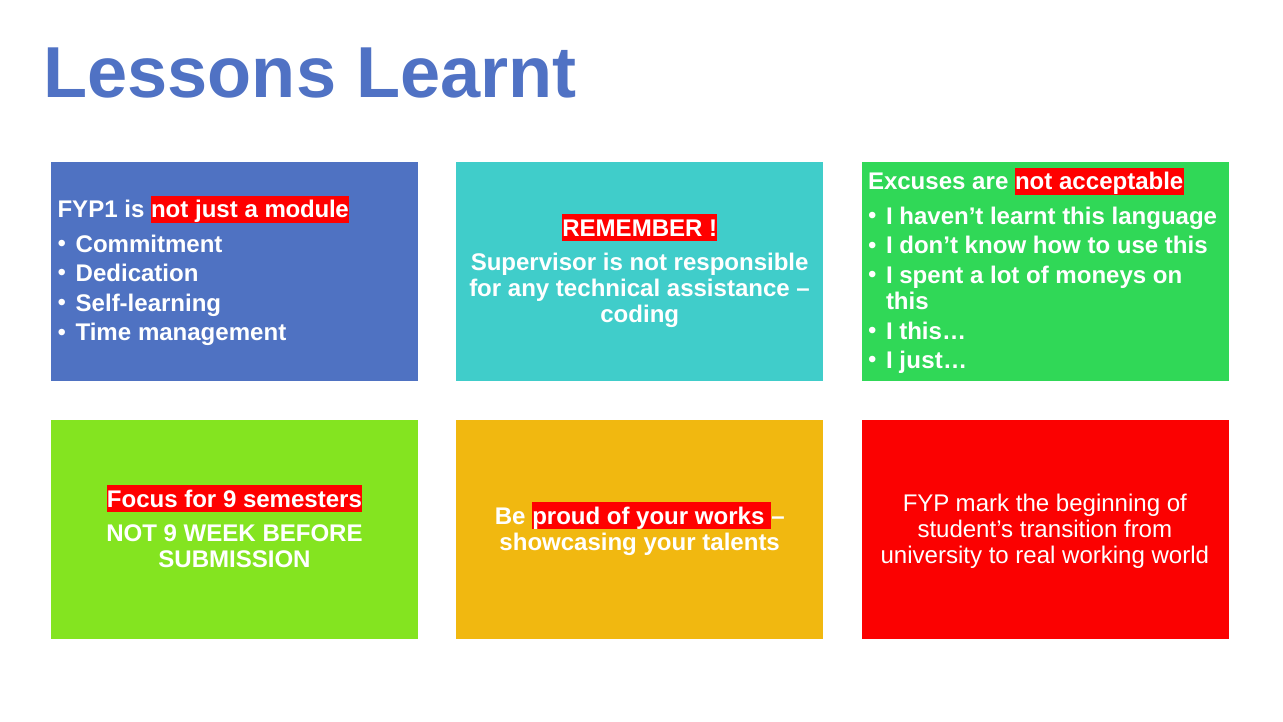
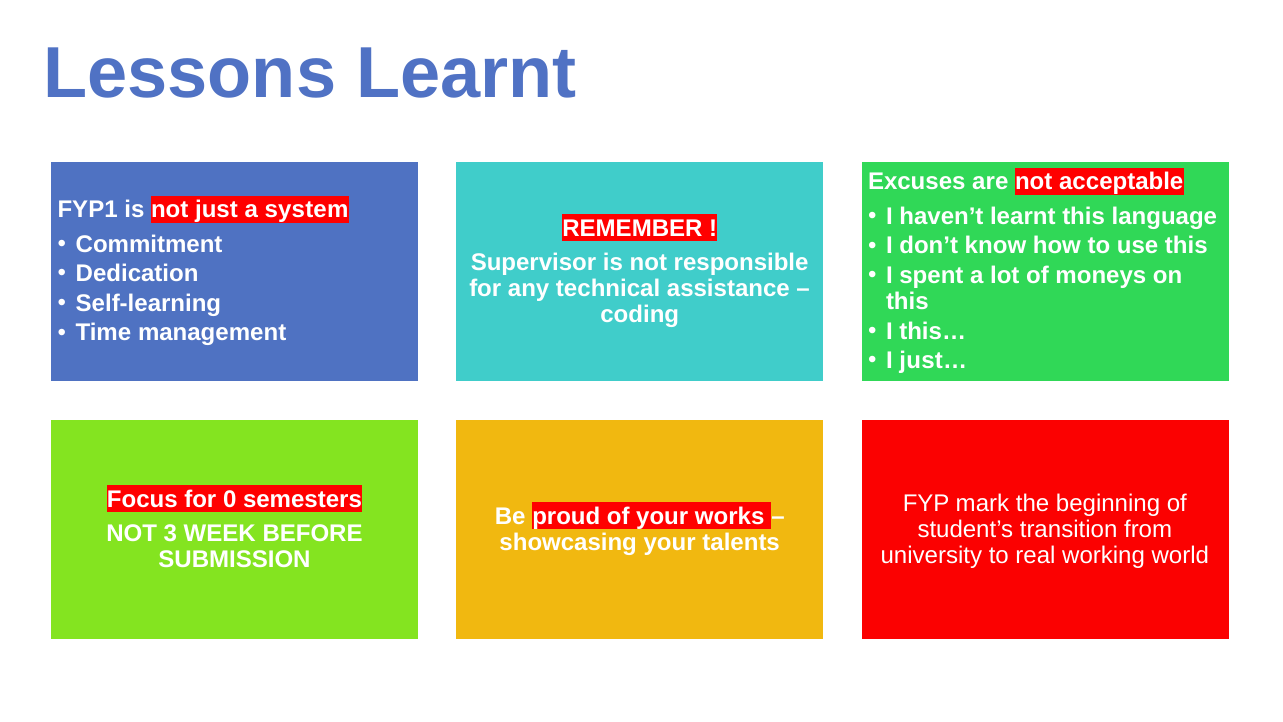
module: module -> system
for 9: 9 -> 0
NOT 9: 9 -> 3
